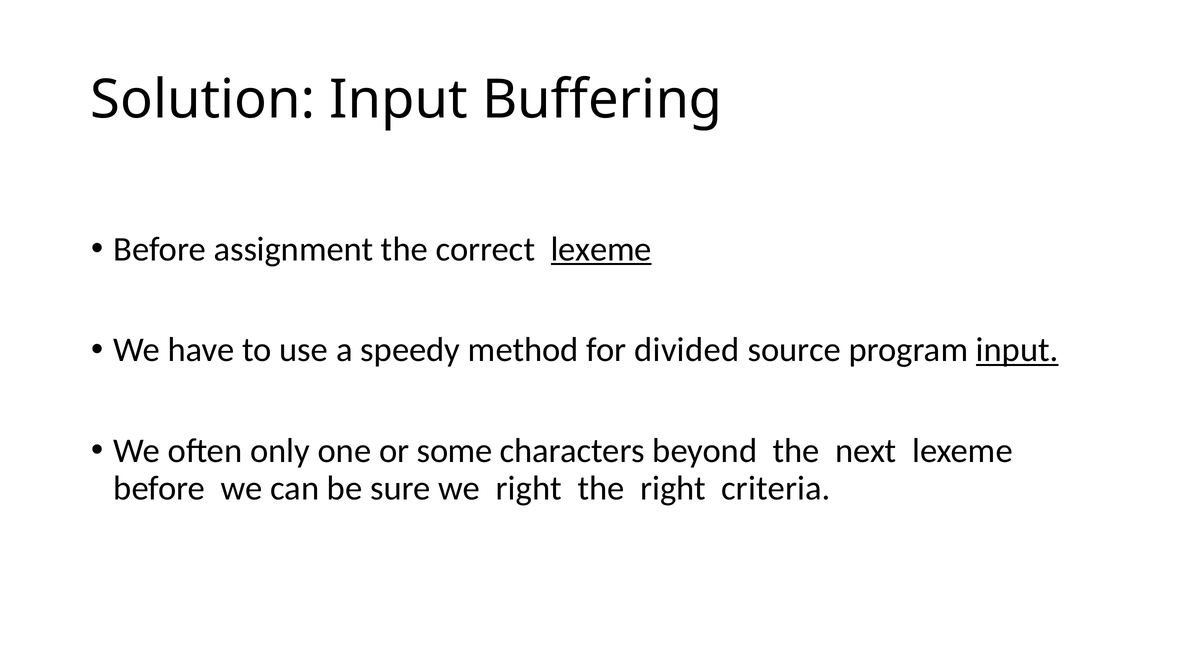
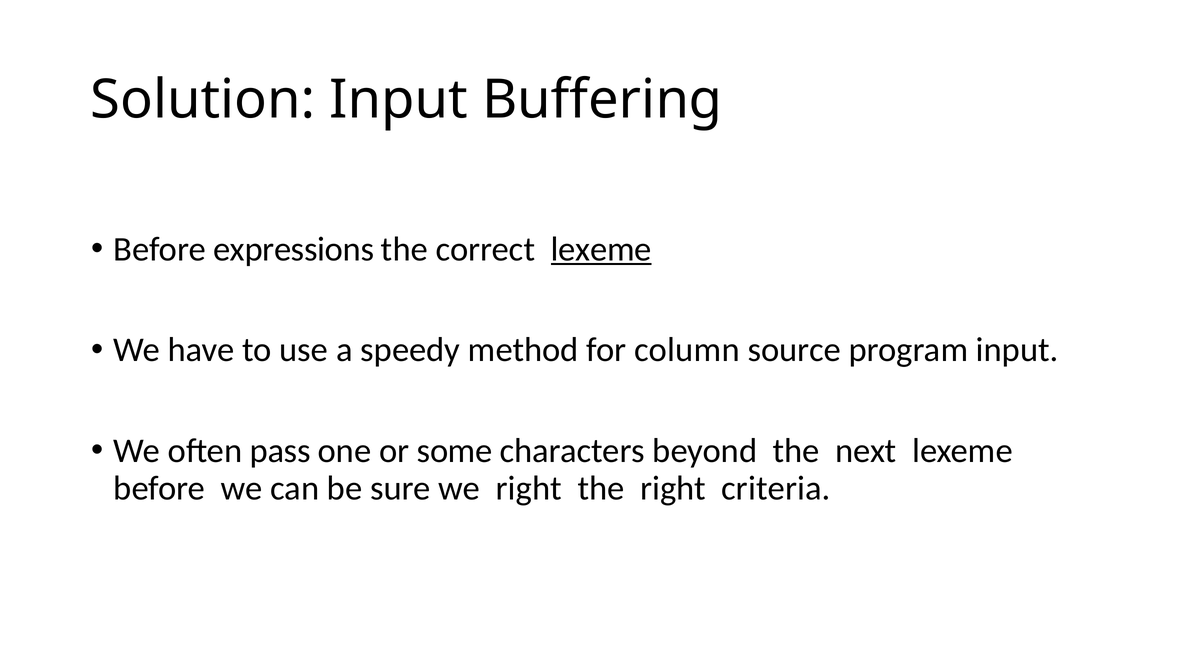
assignment: assignment -> expressions
divided: divided -> column
input at (1017, 350) underline: present -> none
only: only -> pass
